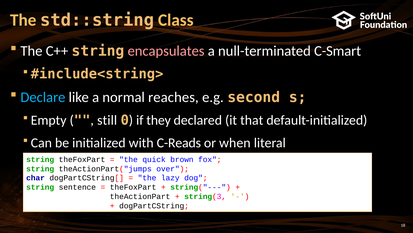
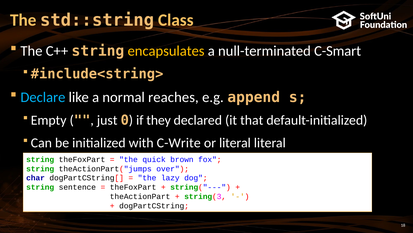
encapsulates colour: pink -> yellow
second: second -> append
still: still -> just
C-Reads: C-Reads -> C-Write
or when: when -> literal
